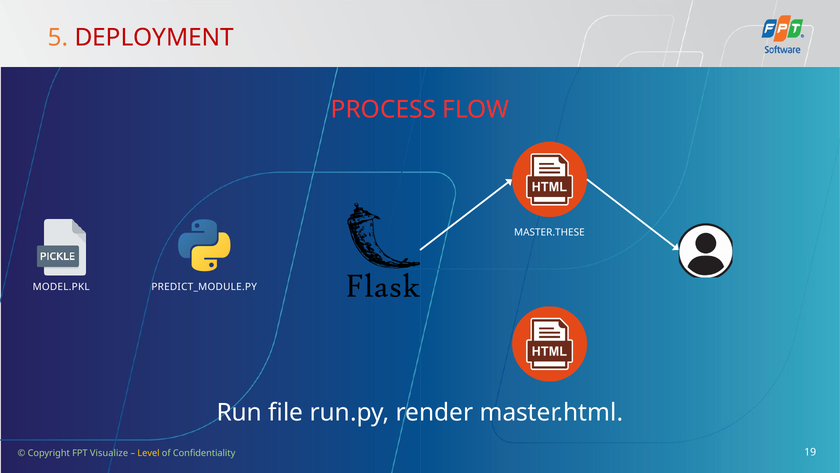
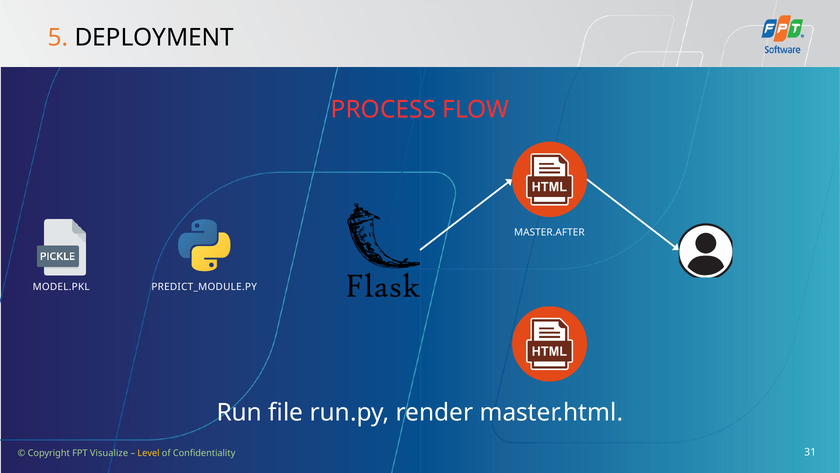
DEPLOYMENT colour: red -> black
MASTER.THESE: MASTER.THESE -> MASTER.AFTER
19: 19 -> 31
